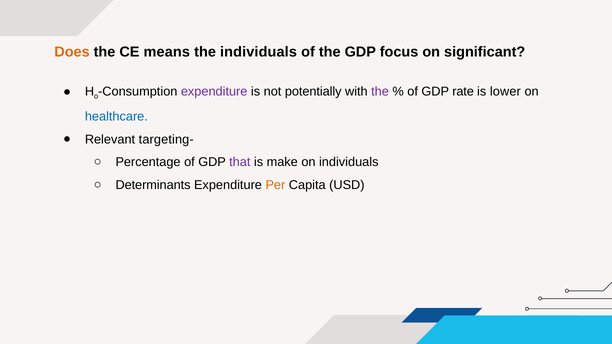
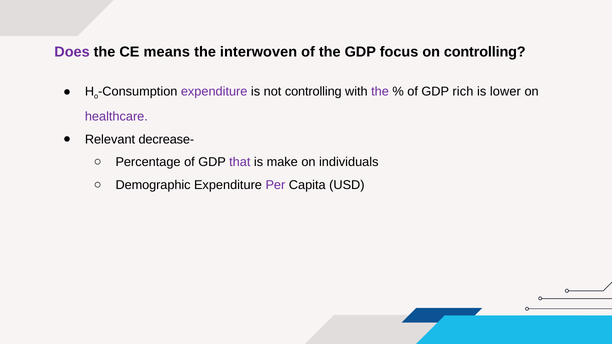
Does colour: orange -> purple
the individuals: individuals -> interwoven
on significant: significant -> controlling
not potentially: potentially -> controlling
rate: rate -> rich
healthcare colour: blue -> purple
targeting-: targeting- -> decrease-
Determinants: Determinants -> Demographic
Per colour: orange -> purple
